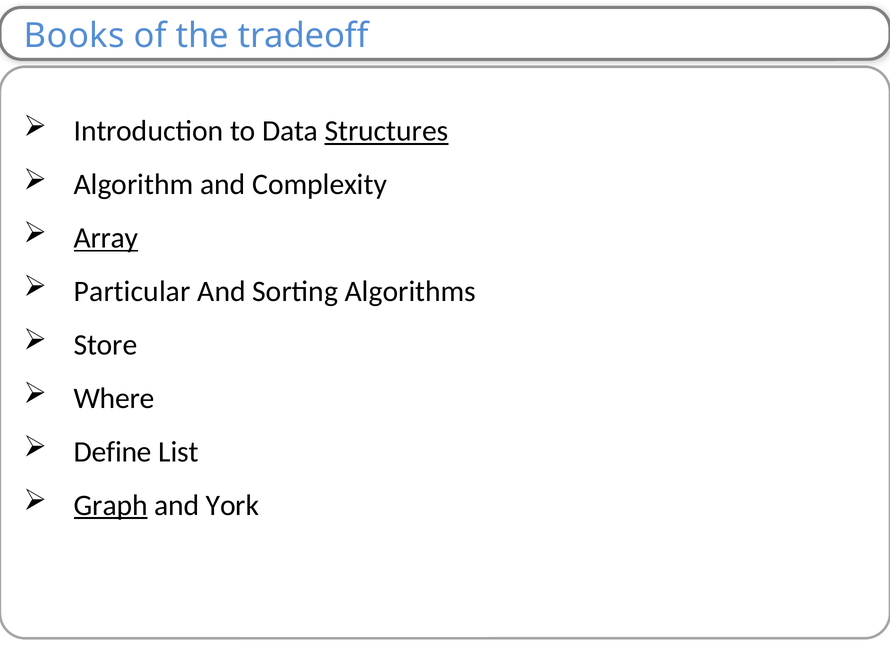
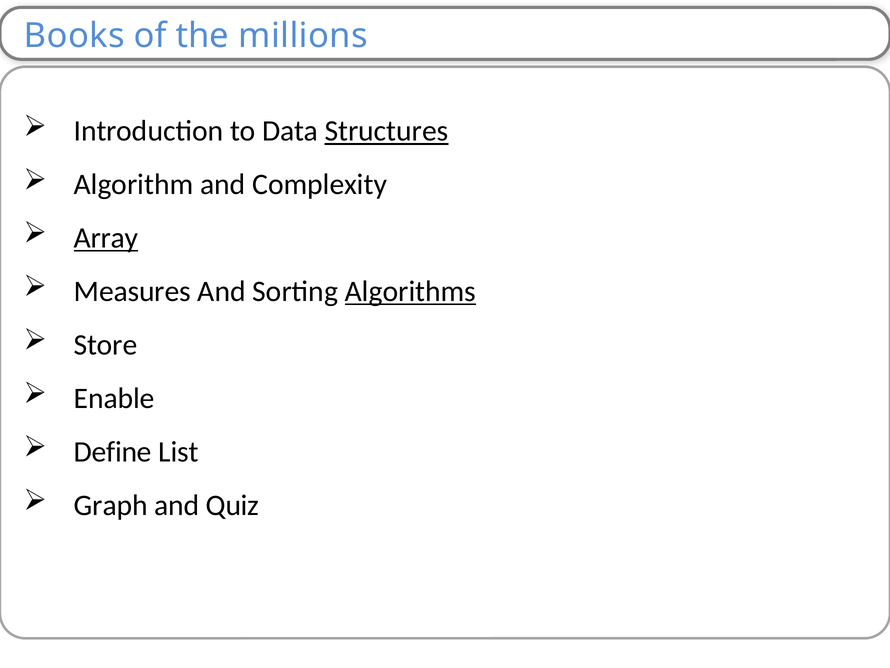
tradeoff: tradeoff -> millions
Particular: Particular -> Measures
Algorithms underline: none -> present
Where: Where -> Enable
Graph underline: present -> none
York: York -> Quiz
